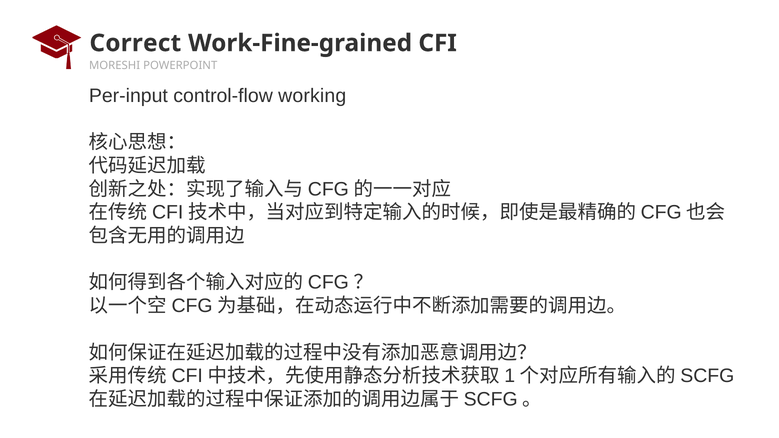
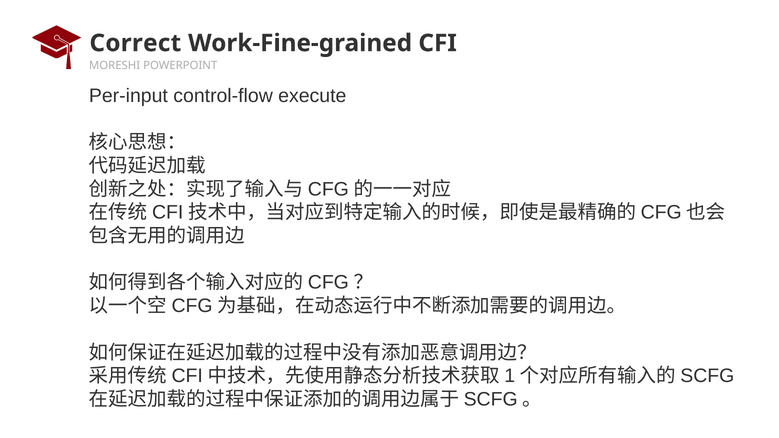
working: working -> execute
